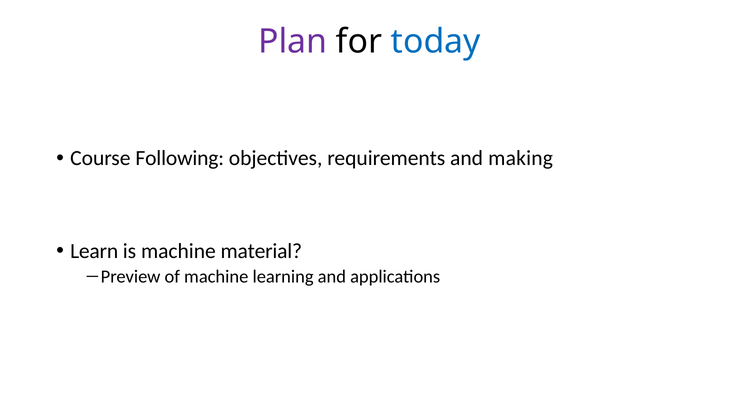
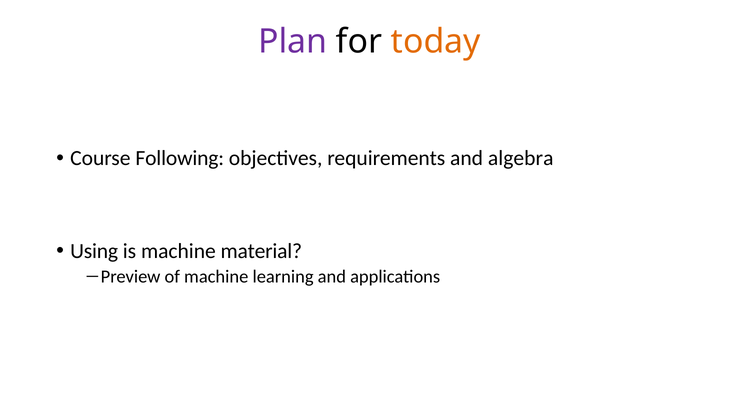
today colour: blue -> orange
making: making -> algebra
Learn: Learn -> Using
